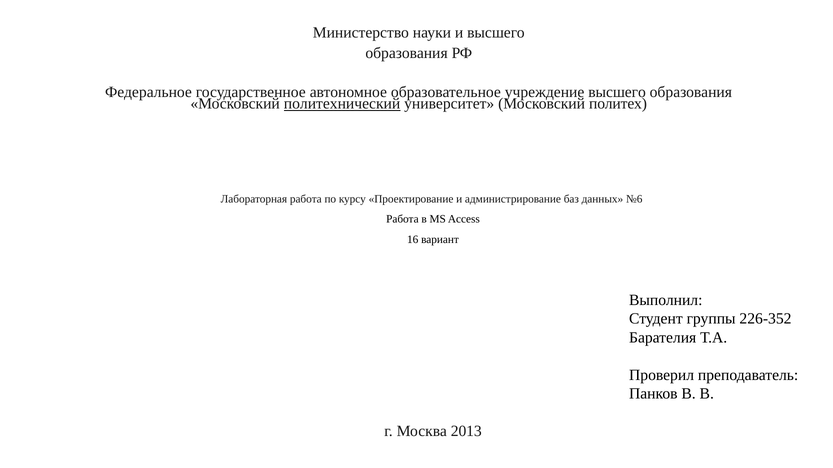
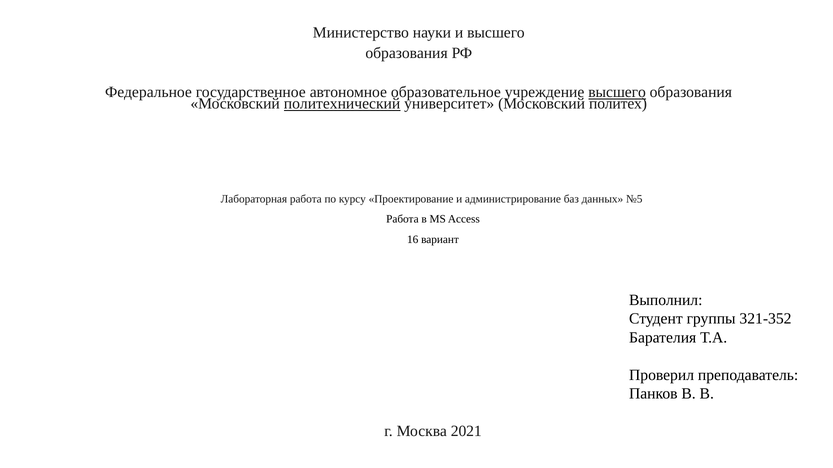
высшего at (617, 92) underline: none -> present
№6: №6 -> №5
226-352: 226-352 -> 321-352
2013: 2013 -> 2021
